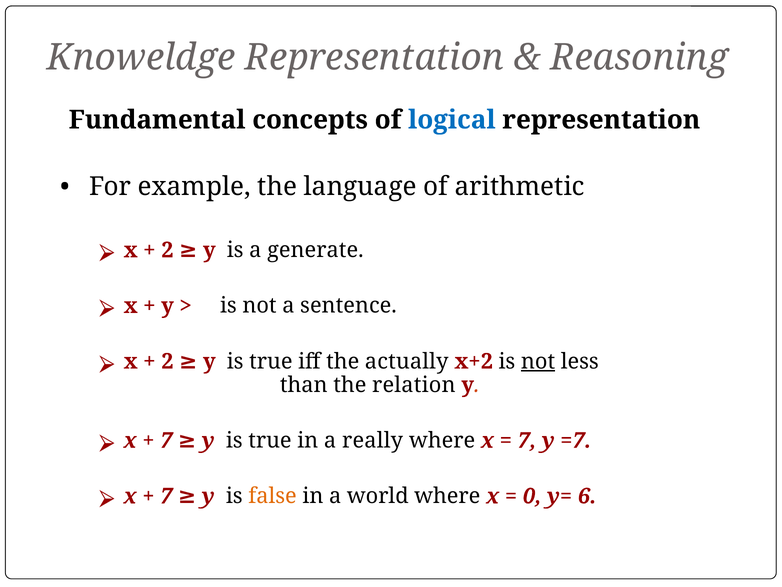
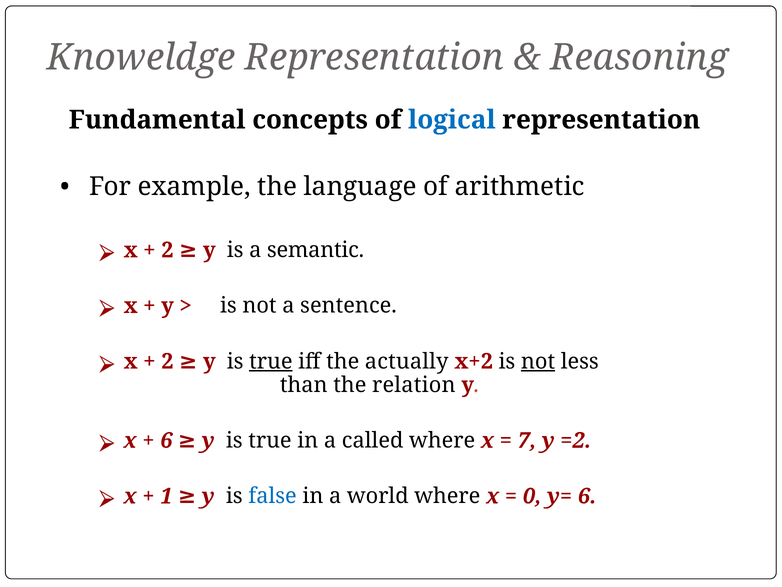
generate: generate -> semantic
true at (271, 361) underline: none -> present
really: really -> called
=7: =7 -> =2
7 at (166, 440): 7 -> 6
false colour: orange -> blue
7 at (166, 496): 7 -> 1
